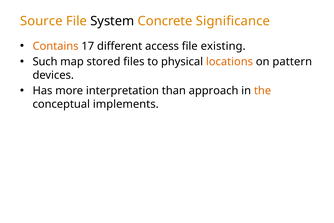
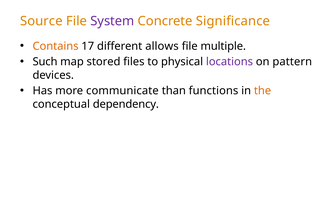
System colour: black -> purple
access: access -> allows
existing: existing -> multiple
locations colour: orange -> purple
interpretation: interpretation -> communicate
approach: approach -> functions
implements: implements -> dependency
